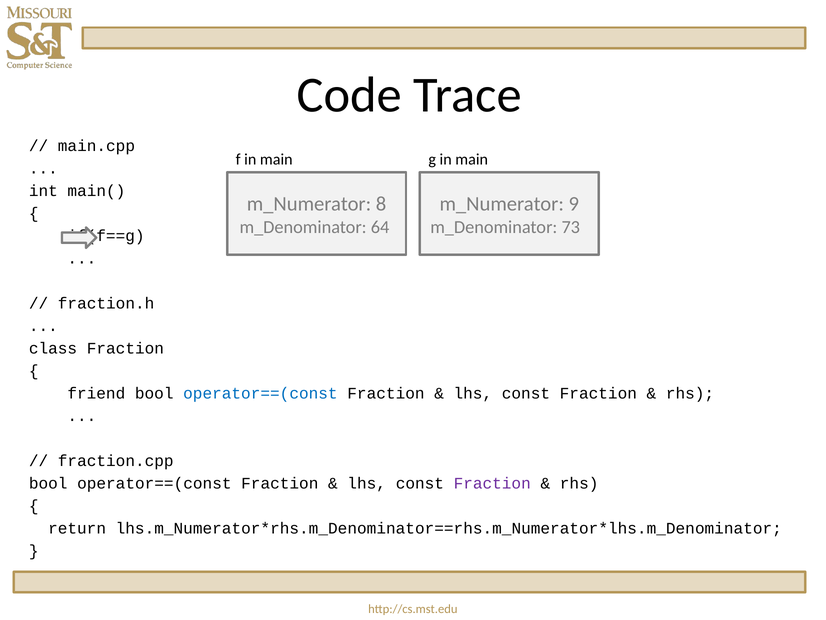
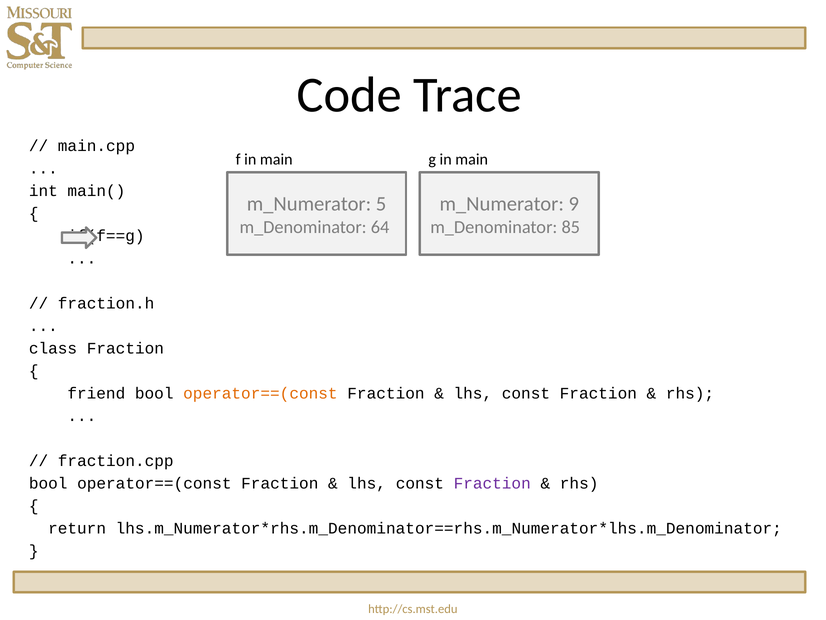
8: 8 -> 5
73: 73 -> 85
operator==(const at (260, 393) colour: blue -> orange
